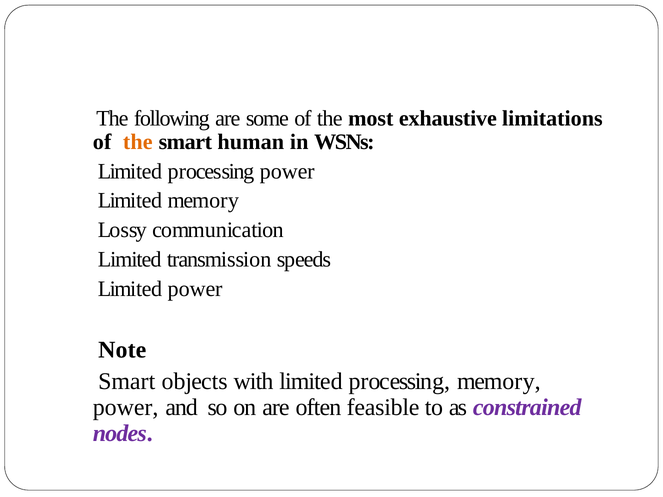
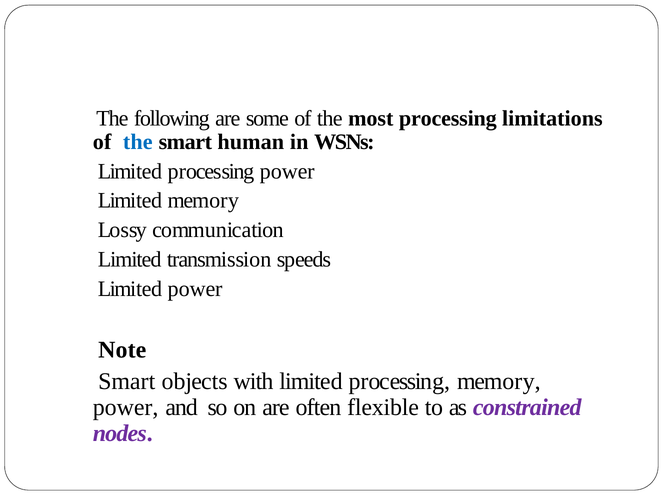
most exhaustive: exhaustive -> processing
the at (138, 142) colour: orange -> blue
feasible: feasible -> flexible
